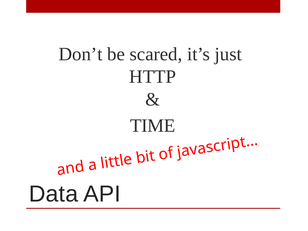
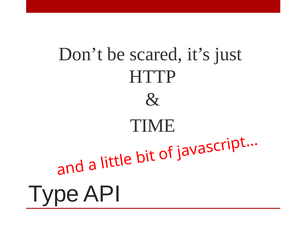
Data: Data -> Type
